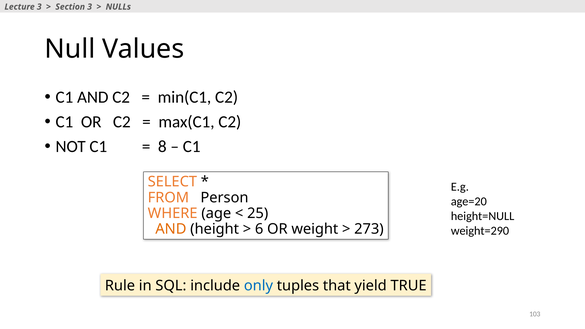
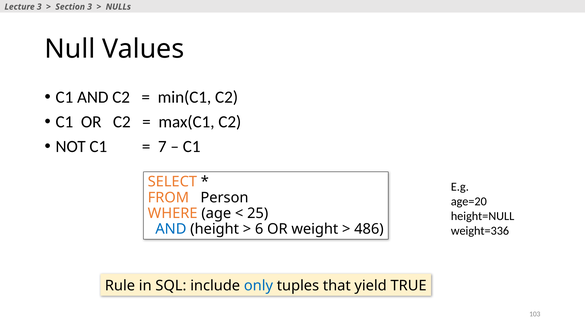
8: 8 -> 7
AND at (171, 229) colour: orange -> blue
273: 273 -> 486
weight=290: weight=290 -> weight=336
